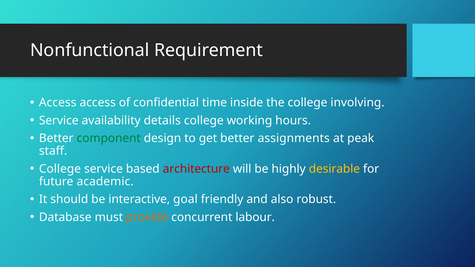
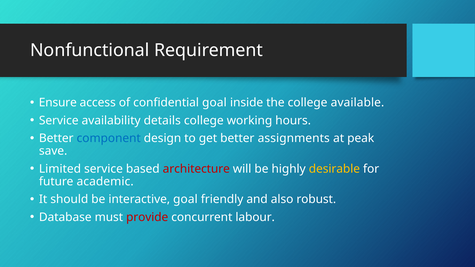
Access at (58, 103): Access -> Ensure
confidential time: time -> goal
involving: involving -> available
component colour: green -> blue
staff: staff -> save
College at (60, 169): College -> Limited
provide colour: orange -> red
